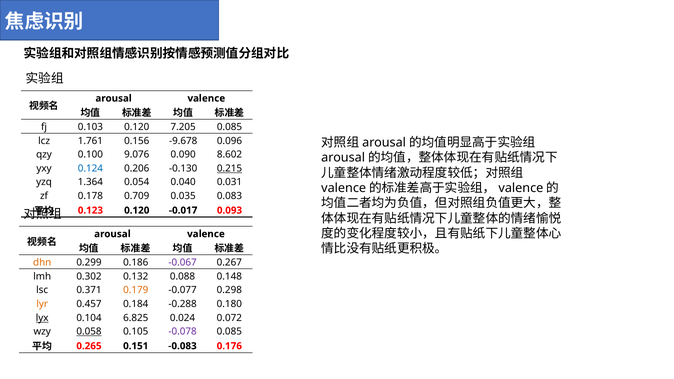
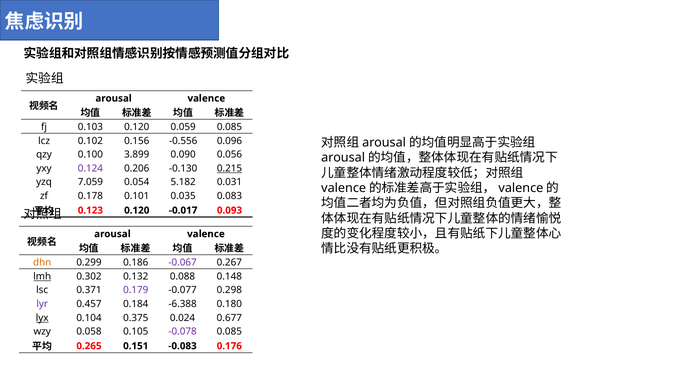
7.205: 7.205 -> 0.059
1.761: 1.761 -> 0.102
-9.678: -9.678 -> -0.556
9.076: 9.076 -> 3.899
8.602: 8.602 -> 0.056
0.124 colour: blue -> purple
1.364: 1.364 -> 7.059
0.040: 0.040 -> 5.182
0.709: 0.709 -> 0.101
lmh underline: none -> present
0.179 colour: orange -> purple
lyr colour: orange -> purple
-0.288: -0.288 -> -6.388
6.825: 6.825 -> 0.375
0.072: 0.072 -> 0.677
0.058 underline: present -> none
